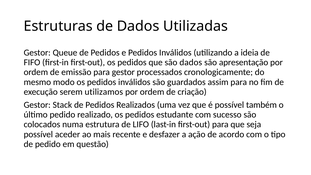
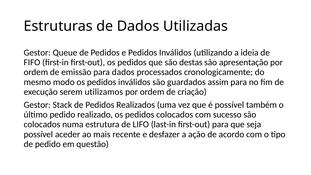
são dados: dados -> destas
para gestor: gestor -> dados
pedidos estudante: estudante -> colocados
